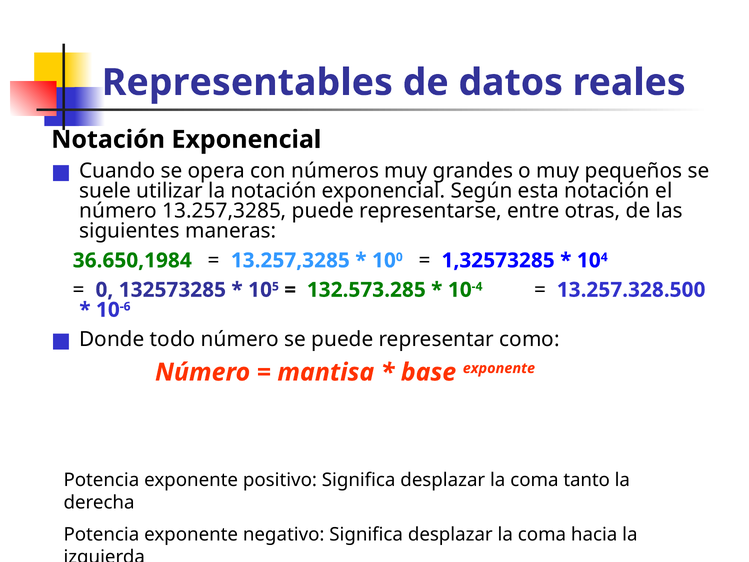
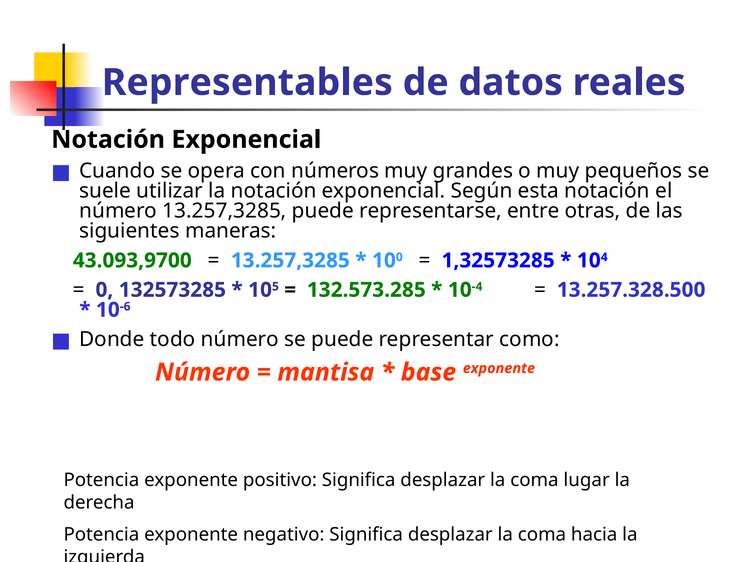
36.650,1984: 36.650,1984 -> 43.093,9700
tanto: tanto -> lugar
